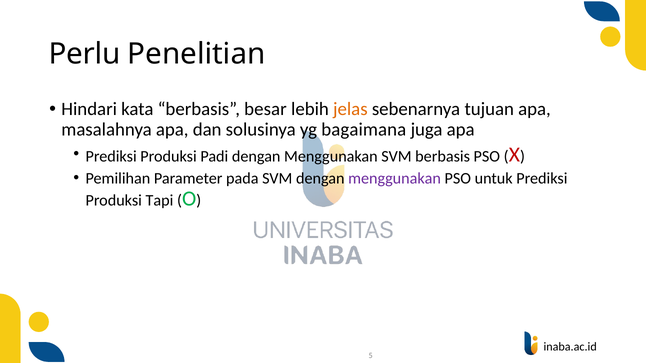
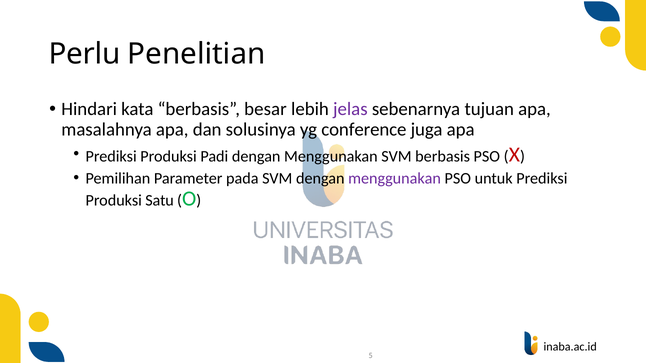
jelas colour: orange -> purple
bagaimana: bagaimana -> conference
Tapi: Tapi -> Satu
